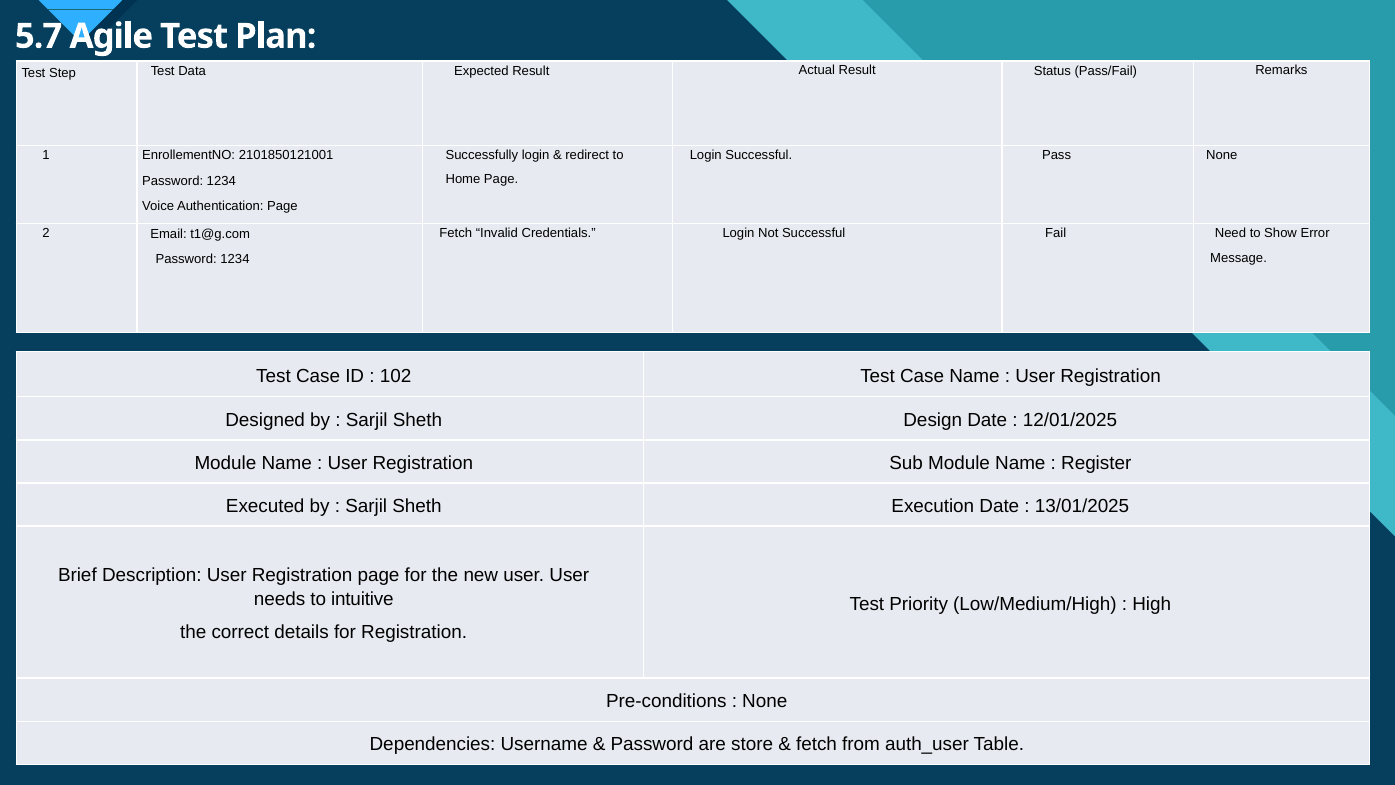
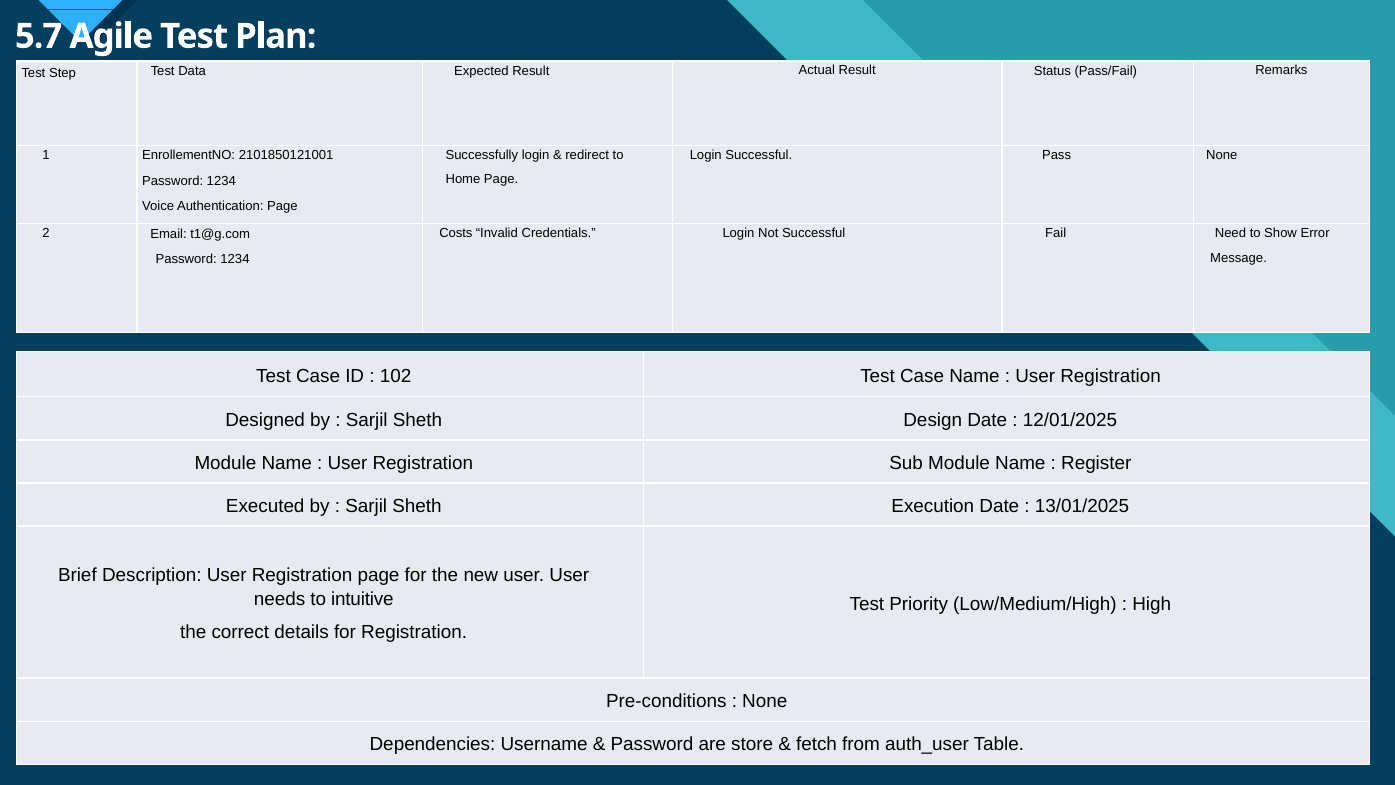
Fetch at (456, 233): Fetch -> Costs
